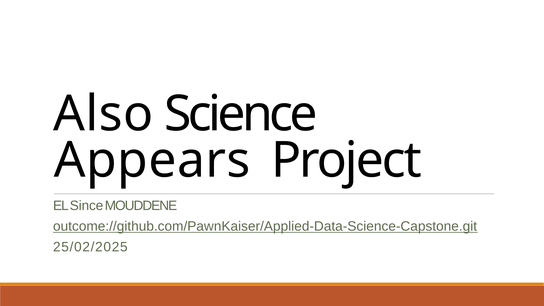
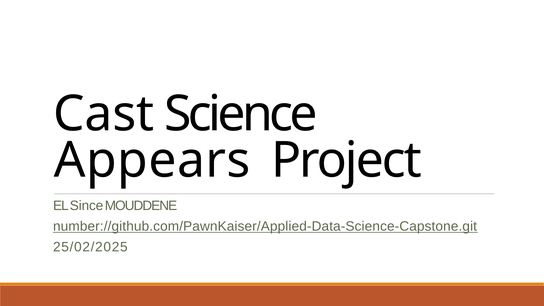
Also: Also -> Cast
outcome://github.com/PawnKaiser/Applied-Data-Science-Capstone.git: outcome://github.com/PawnKaiser/Applied-Data-Science-Capstone.git -> number://github.com/PawnKaiser/Applied-Data-Science-Capstone.git
